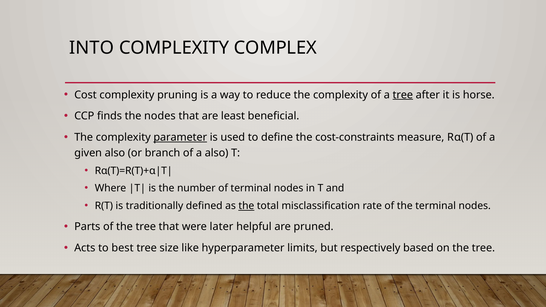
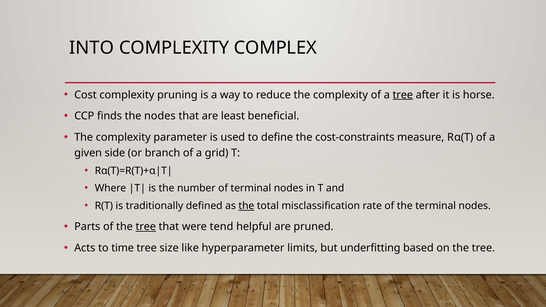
parameter underline: present -> none
given also: also -> side
a also: also -> grid
tree at (146, 227) underline: none -> present
later: later -> tend
best: best -> time
respectively: respectively -> underfitting
